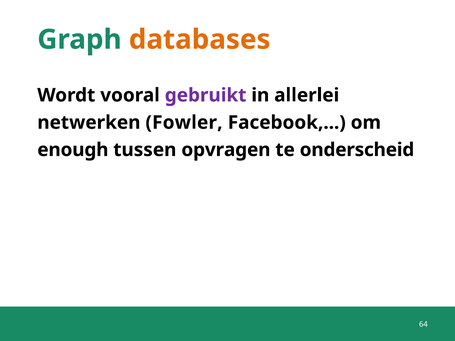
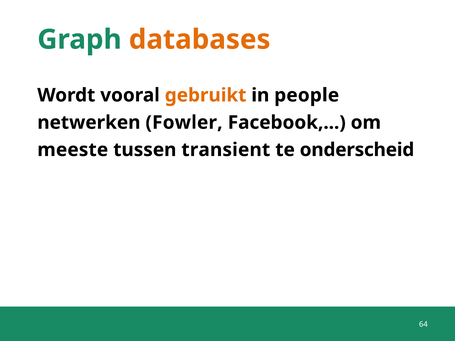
gebruikt colour: purple -> orange
allerlei: allerlei -> people
enough: enough -> meeste
opvragen: opvragen -> transient
